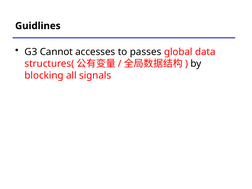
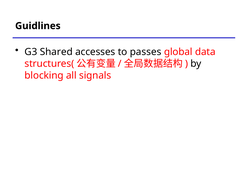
Cannot: Cannot -> Shared
